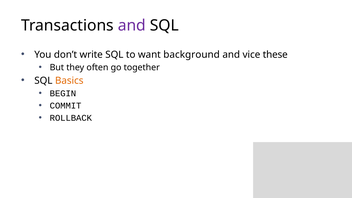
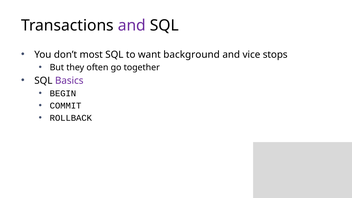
write: write -> most
these: these -> stops
Basics colour: orange -> purple
